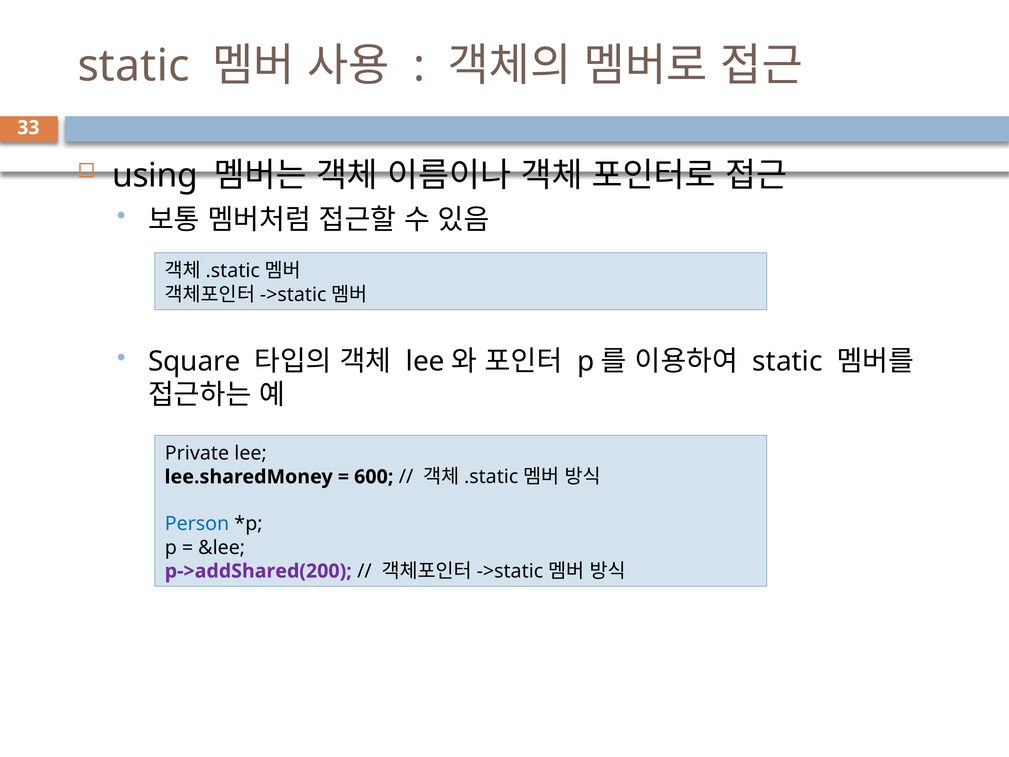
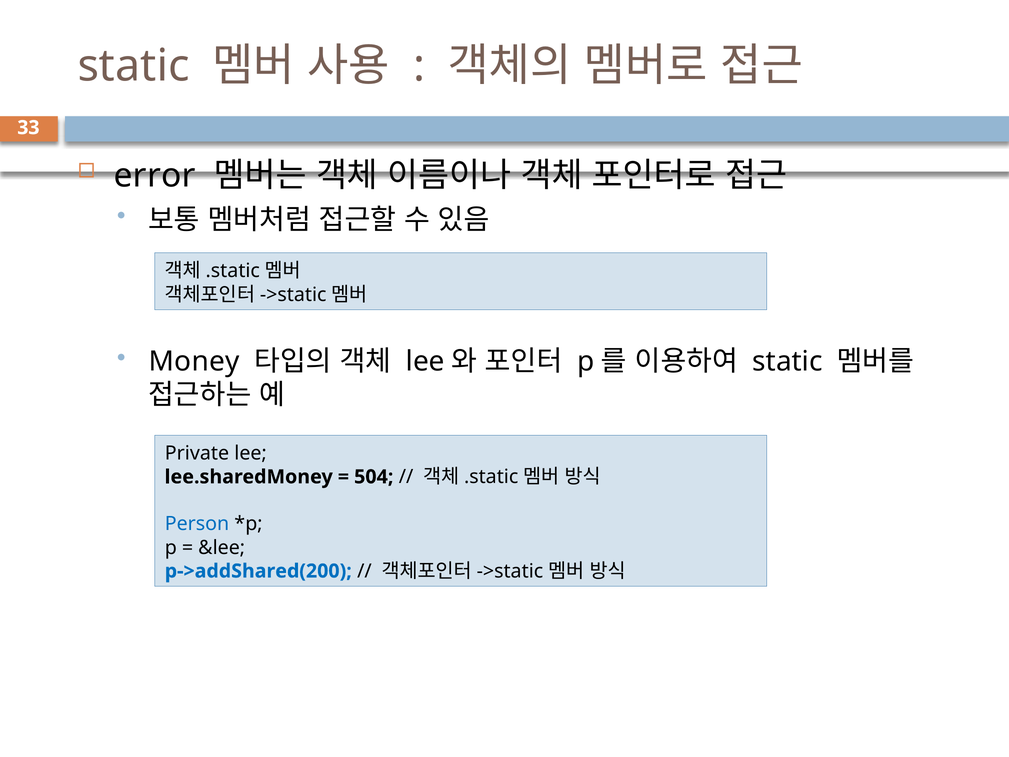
using: using -> error
Square: Square -> Money
600: 600 -> 504
p->addShared(200 colour: purple -> blue
